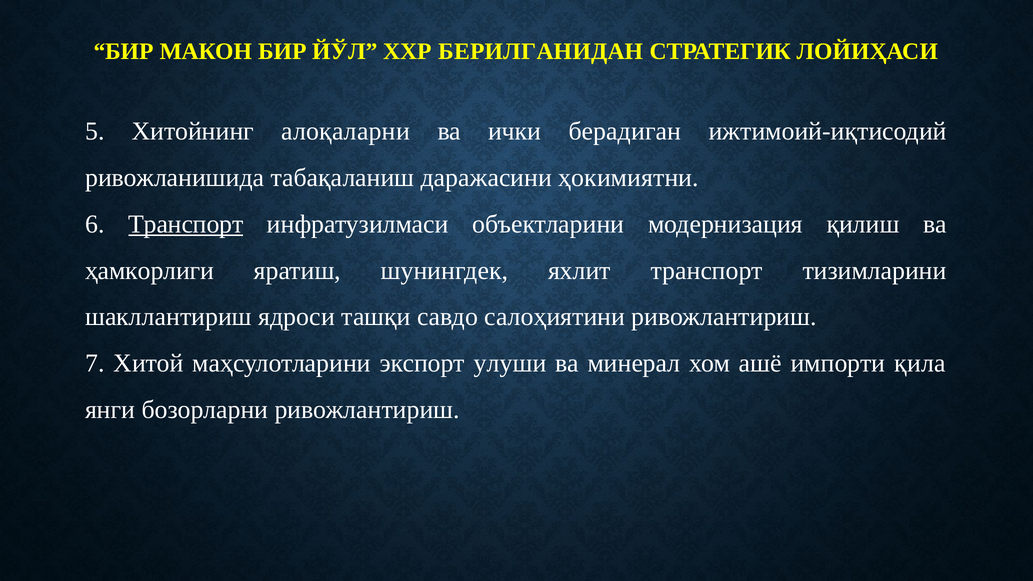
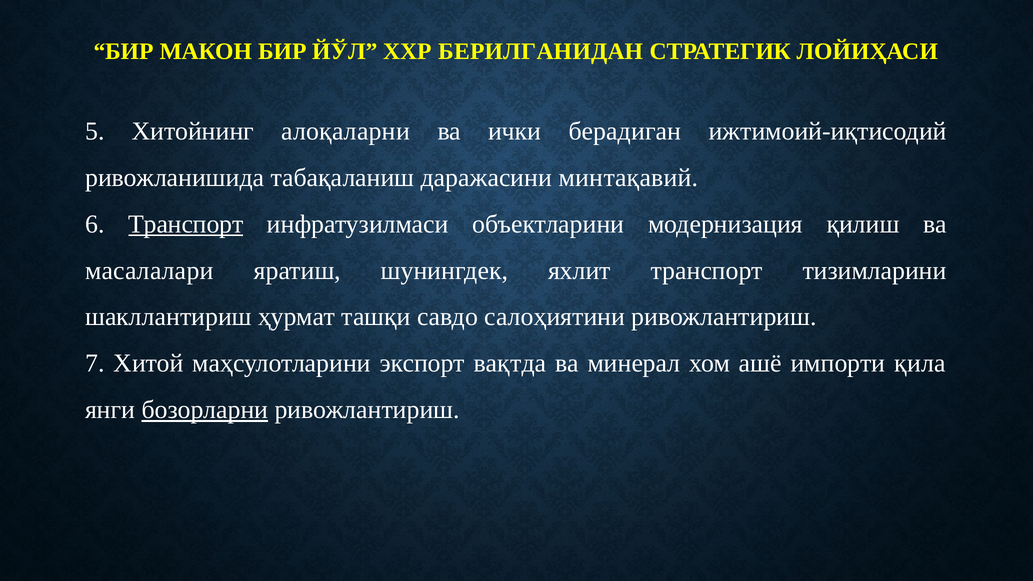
ҳокимиятни: ҳокимиятни -> минтақавий
ҳамкорлиги: ҳамкорлиги -> масалалари
ядроси: ядроси -> ҳурмат
улуши: улуши -> вақтда
бозорларни underline: none -> present
